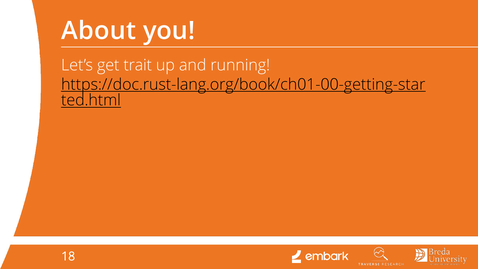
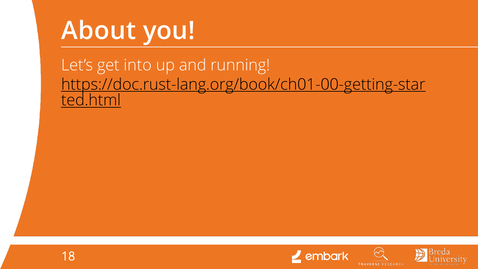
trait: trait -> into
